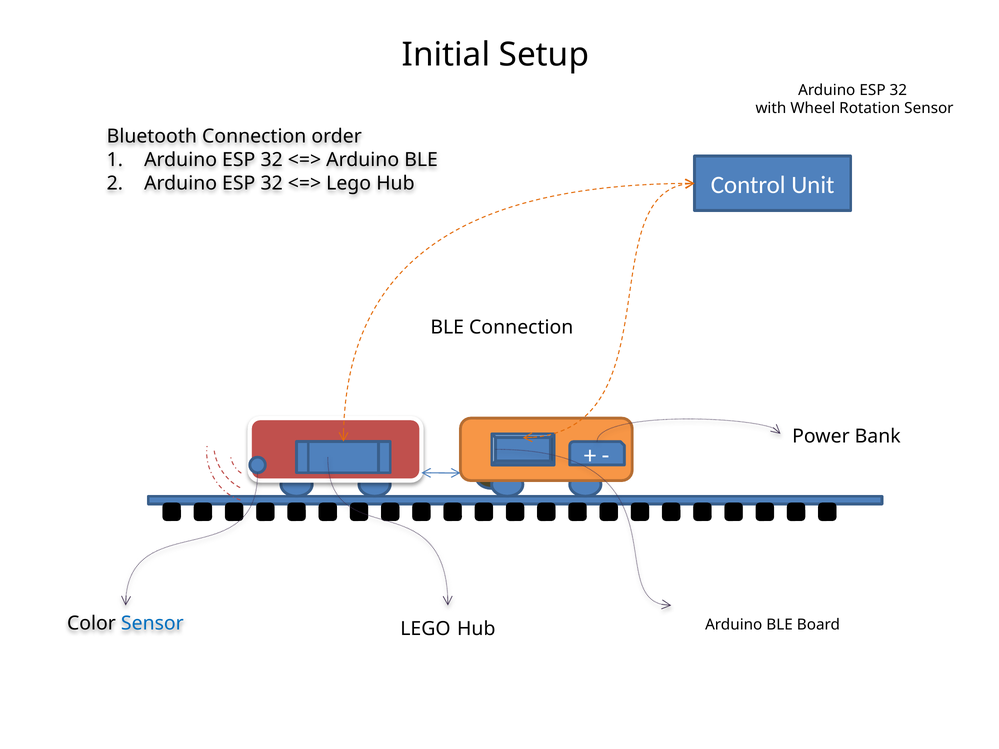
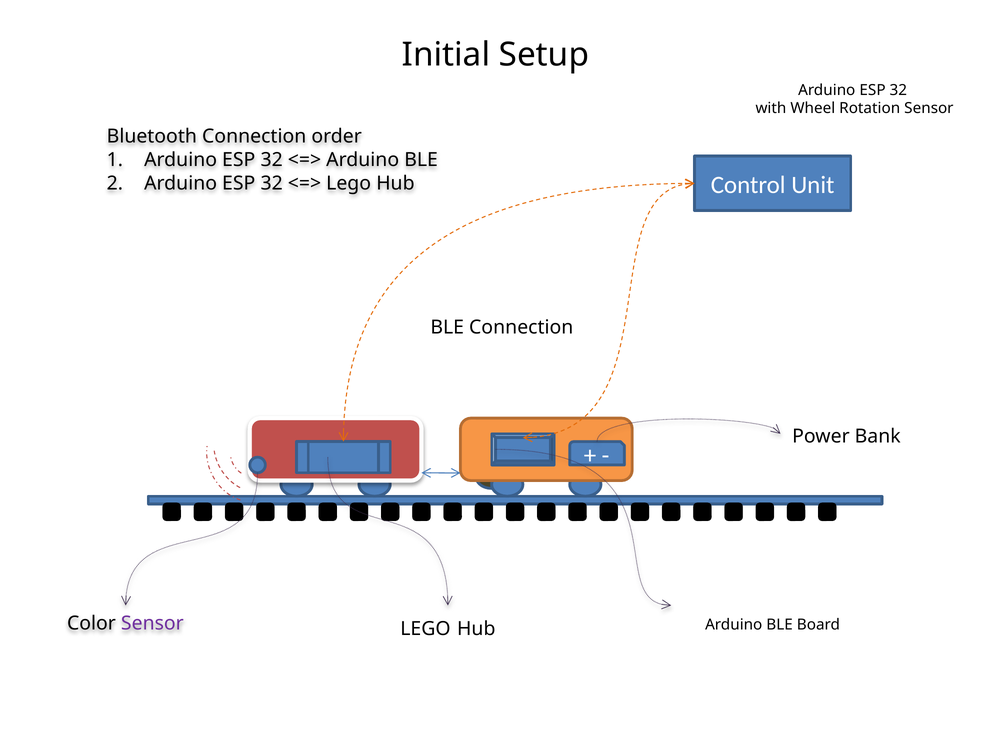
Sensor at (152, 624) colour: blue -> purple
